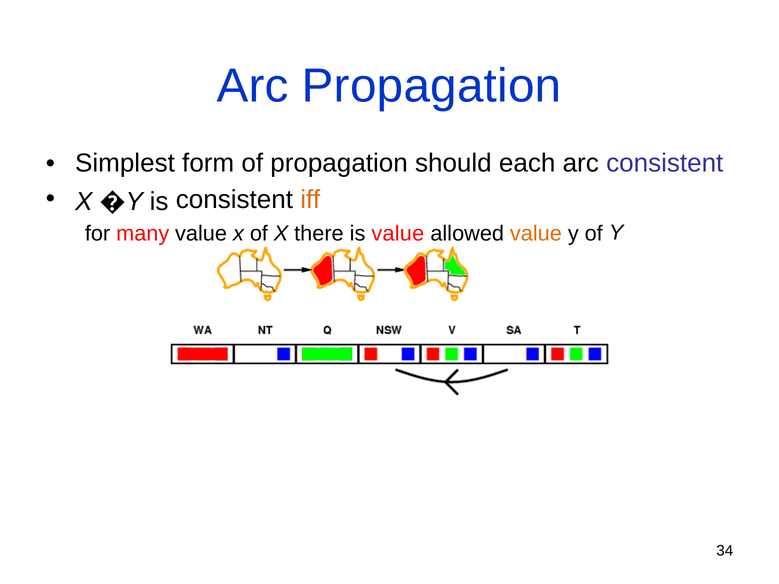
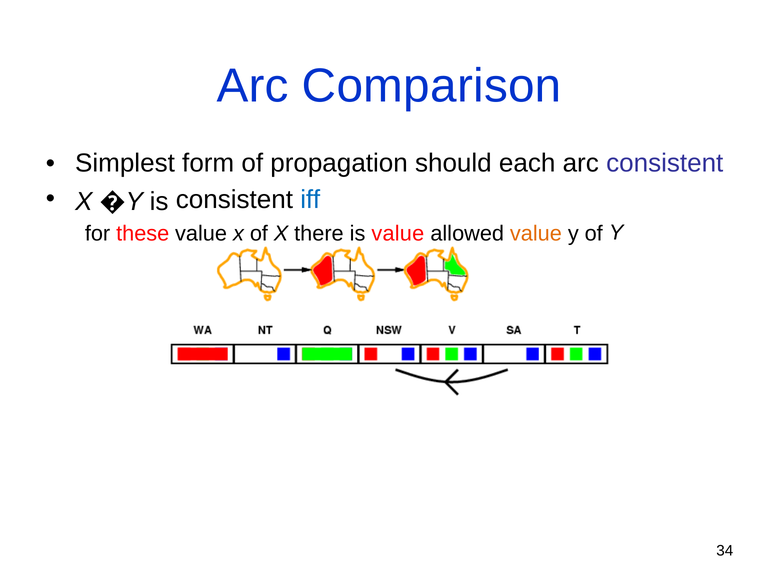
Arc Propagation: Propagation -> Comparison
iff colour: orange -> blue
many: many -> these
